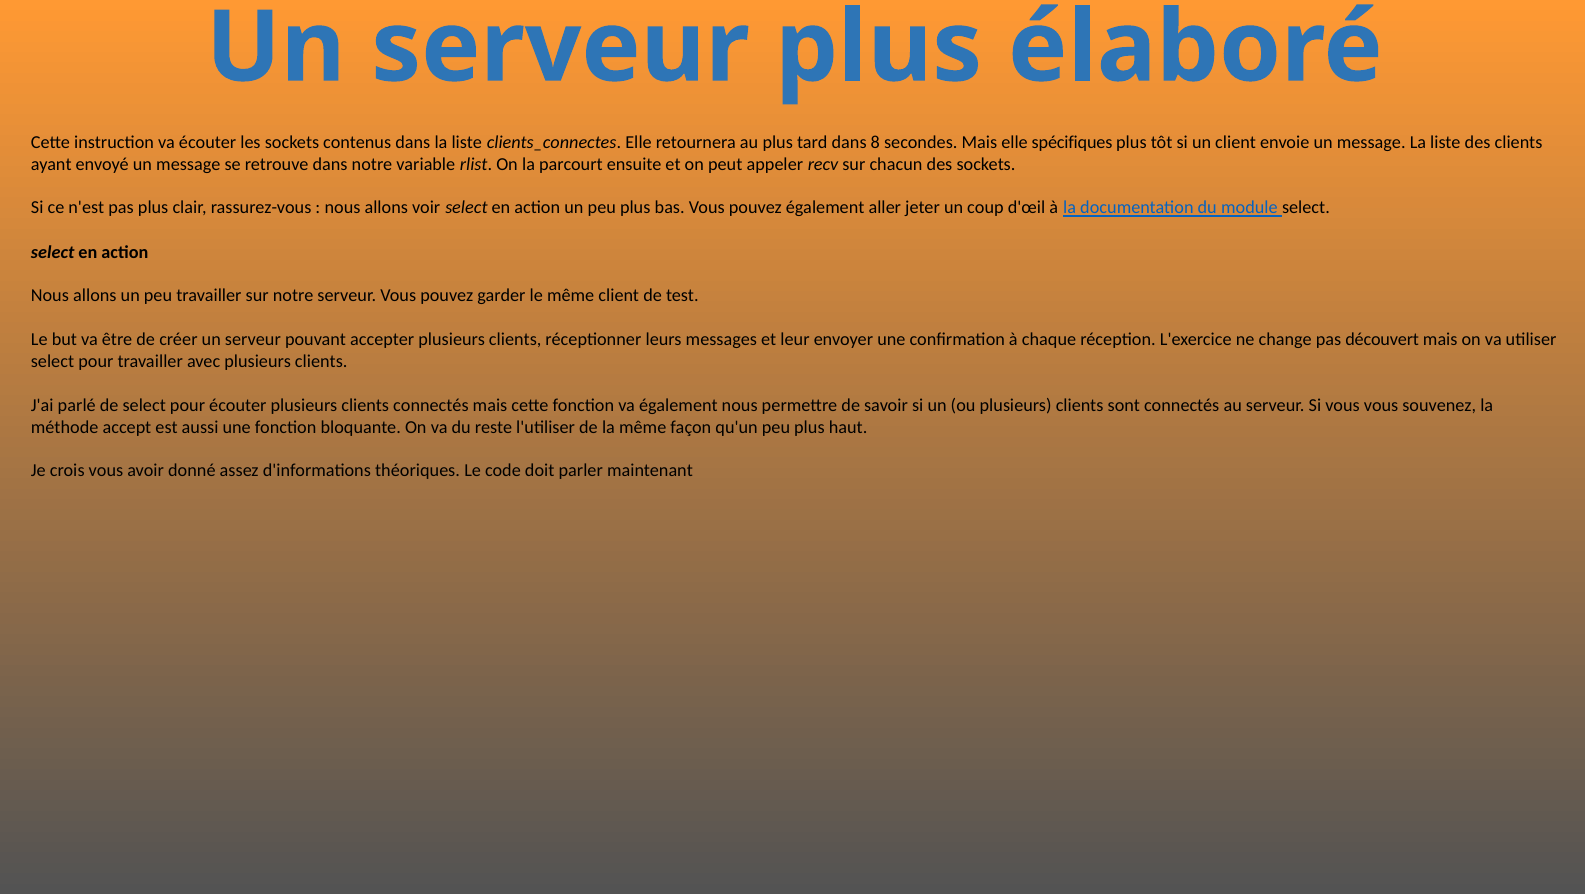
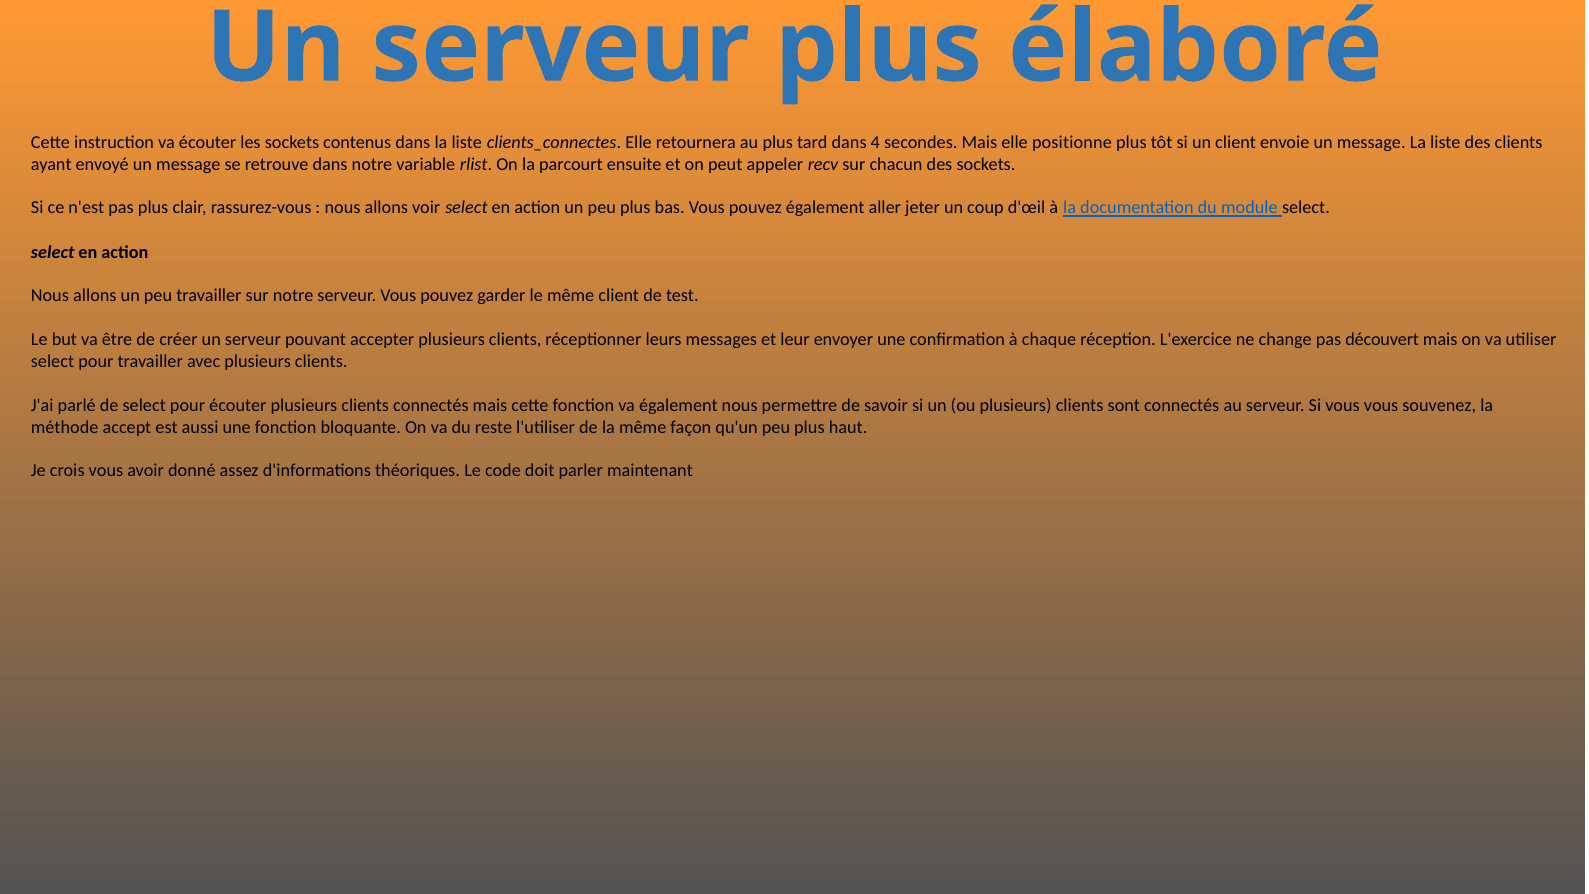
8: 8 -> 4
spécifiques: spécifiques -> positionne
